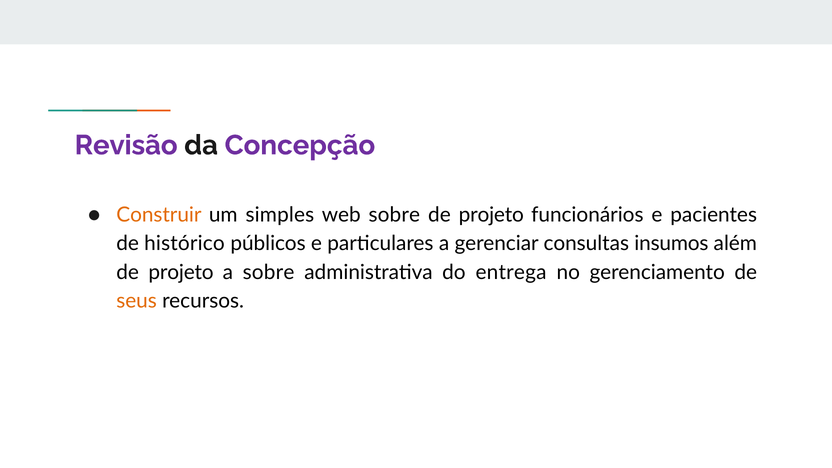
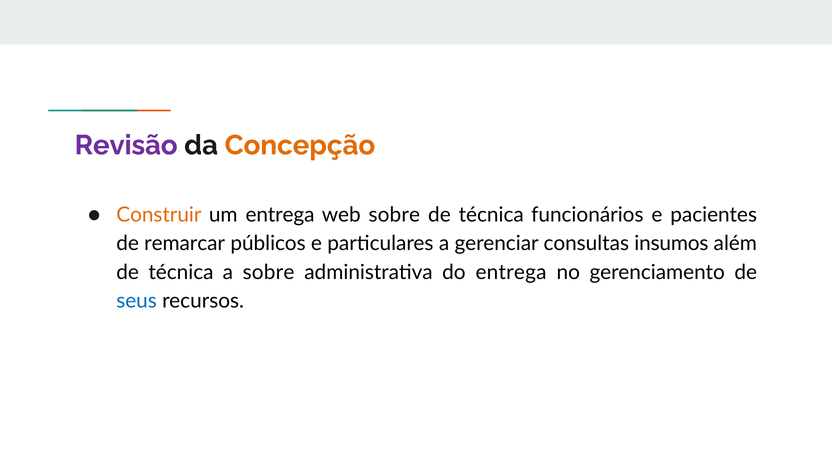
Concepção colour: purple -> orange
um simples: simples -> entrega
projeto at (491, 215): projeto -> técnica
histórico: histórico -> remarcar
projeto at (181, 272): projeto -> técnica
seus colour: orange -> blue
